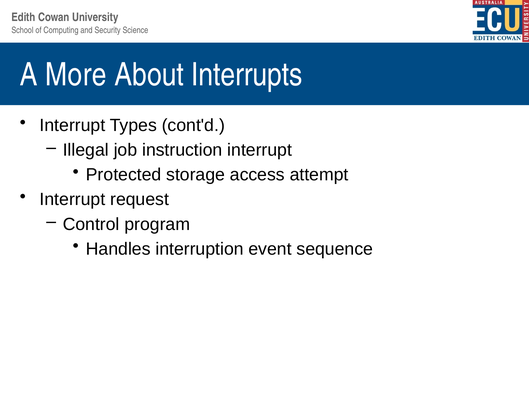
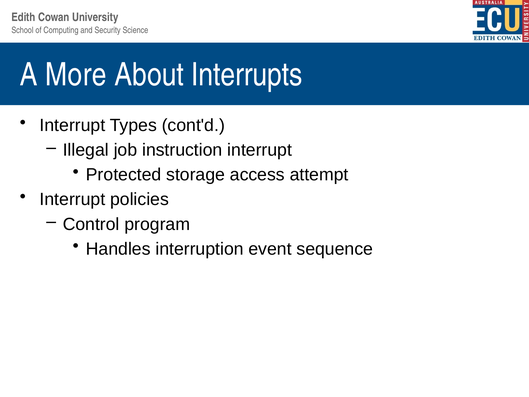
request: request -> policies
